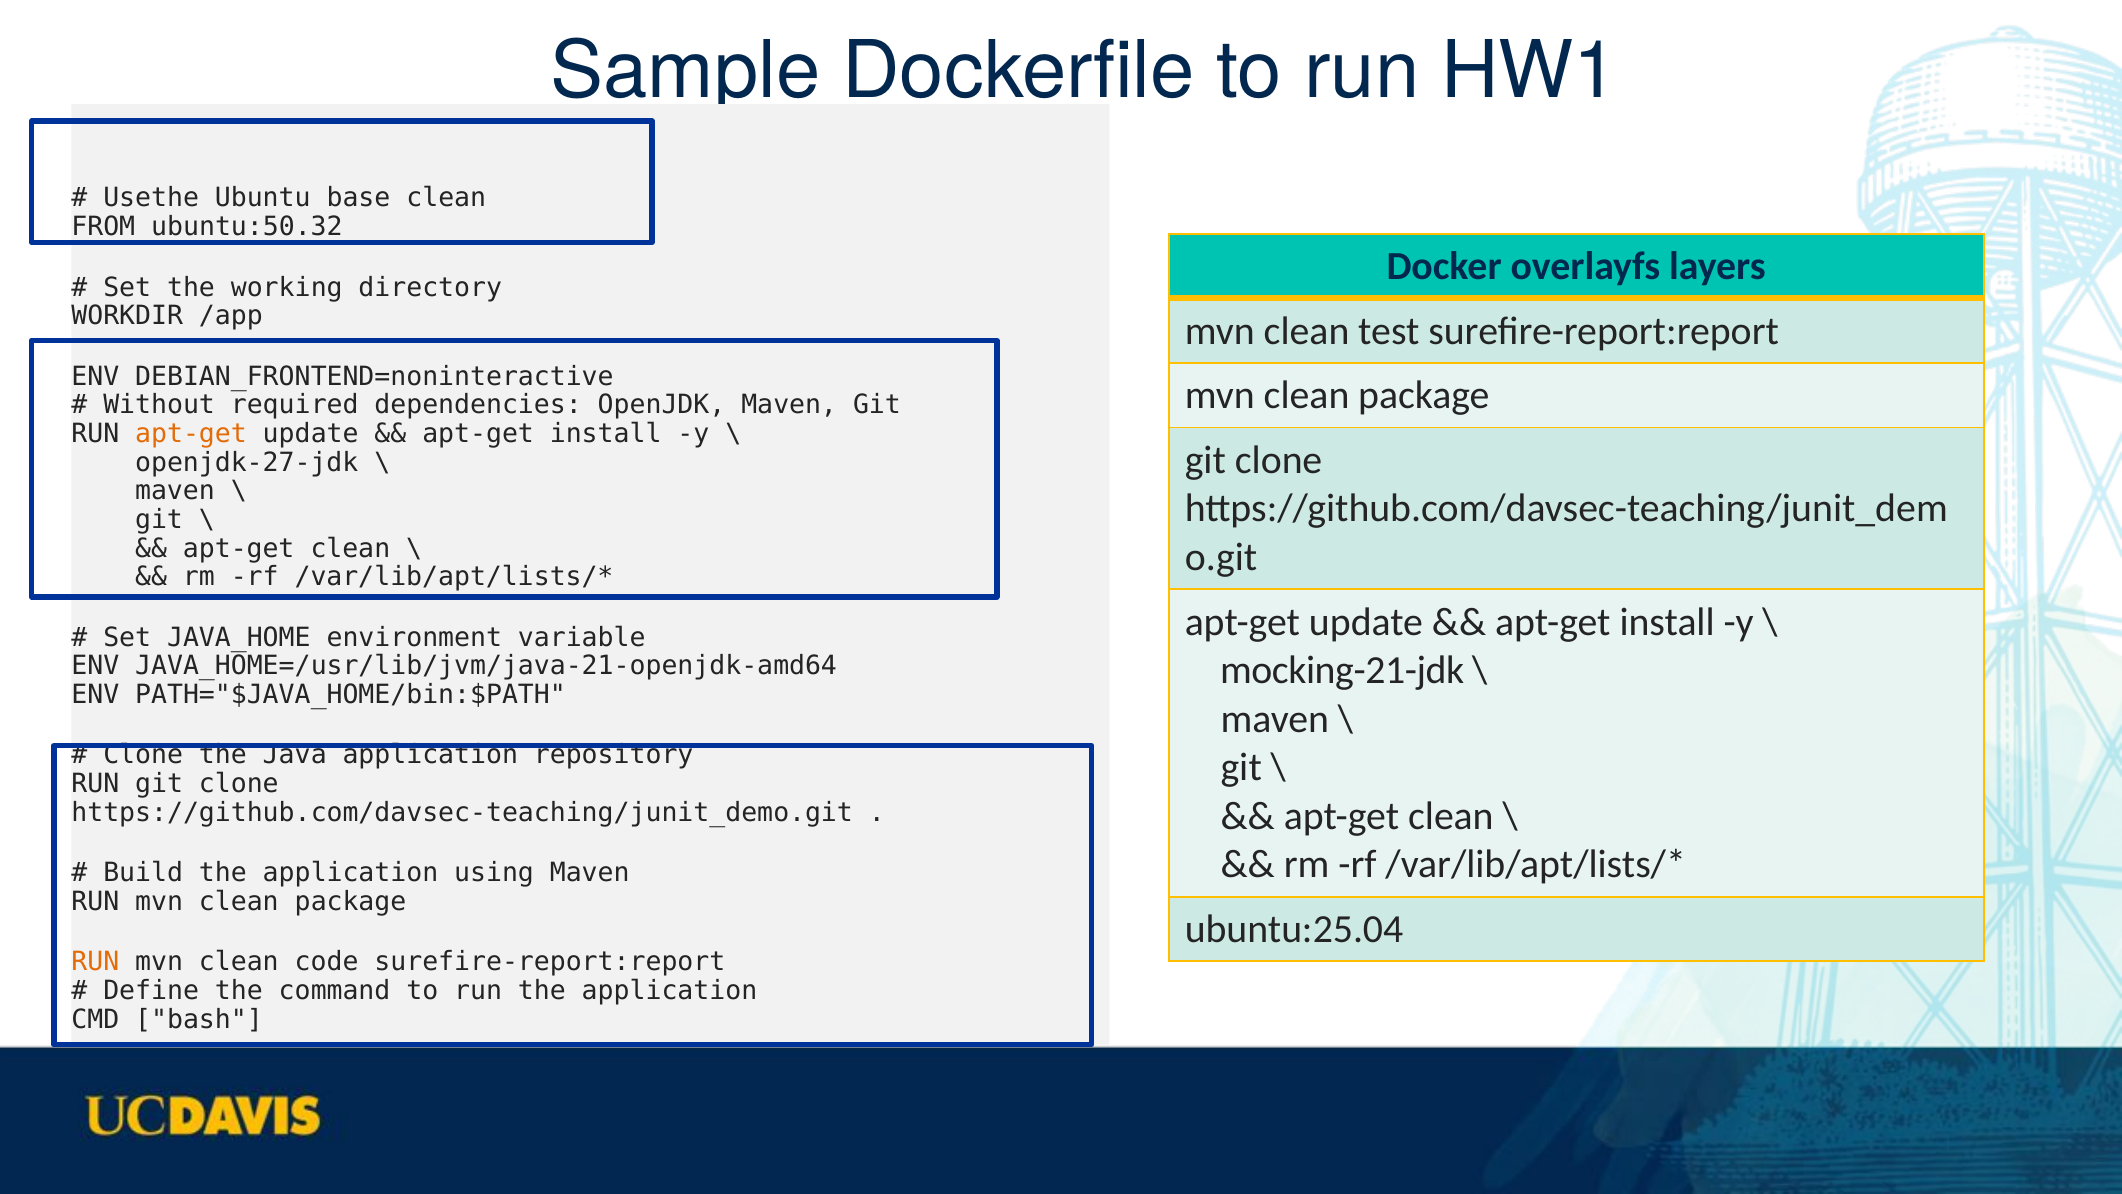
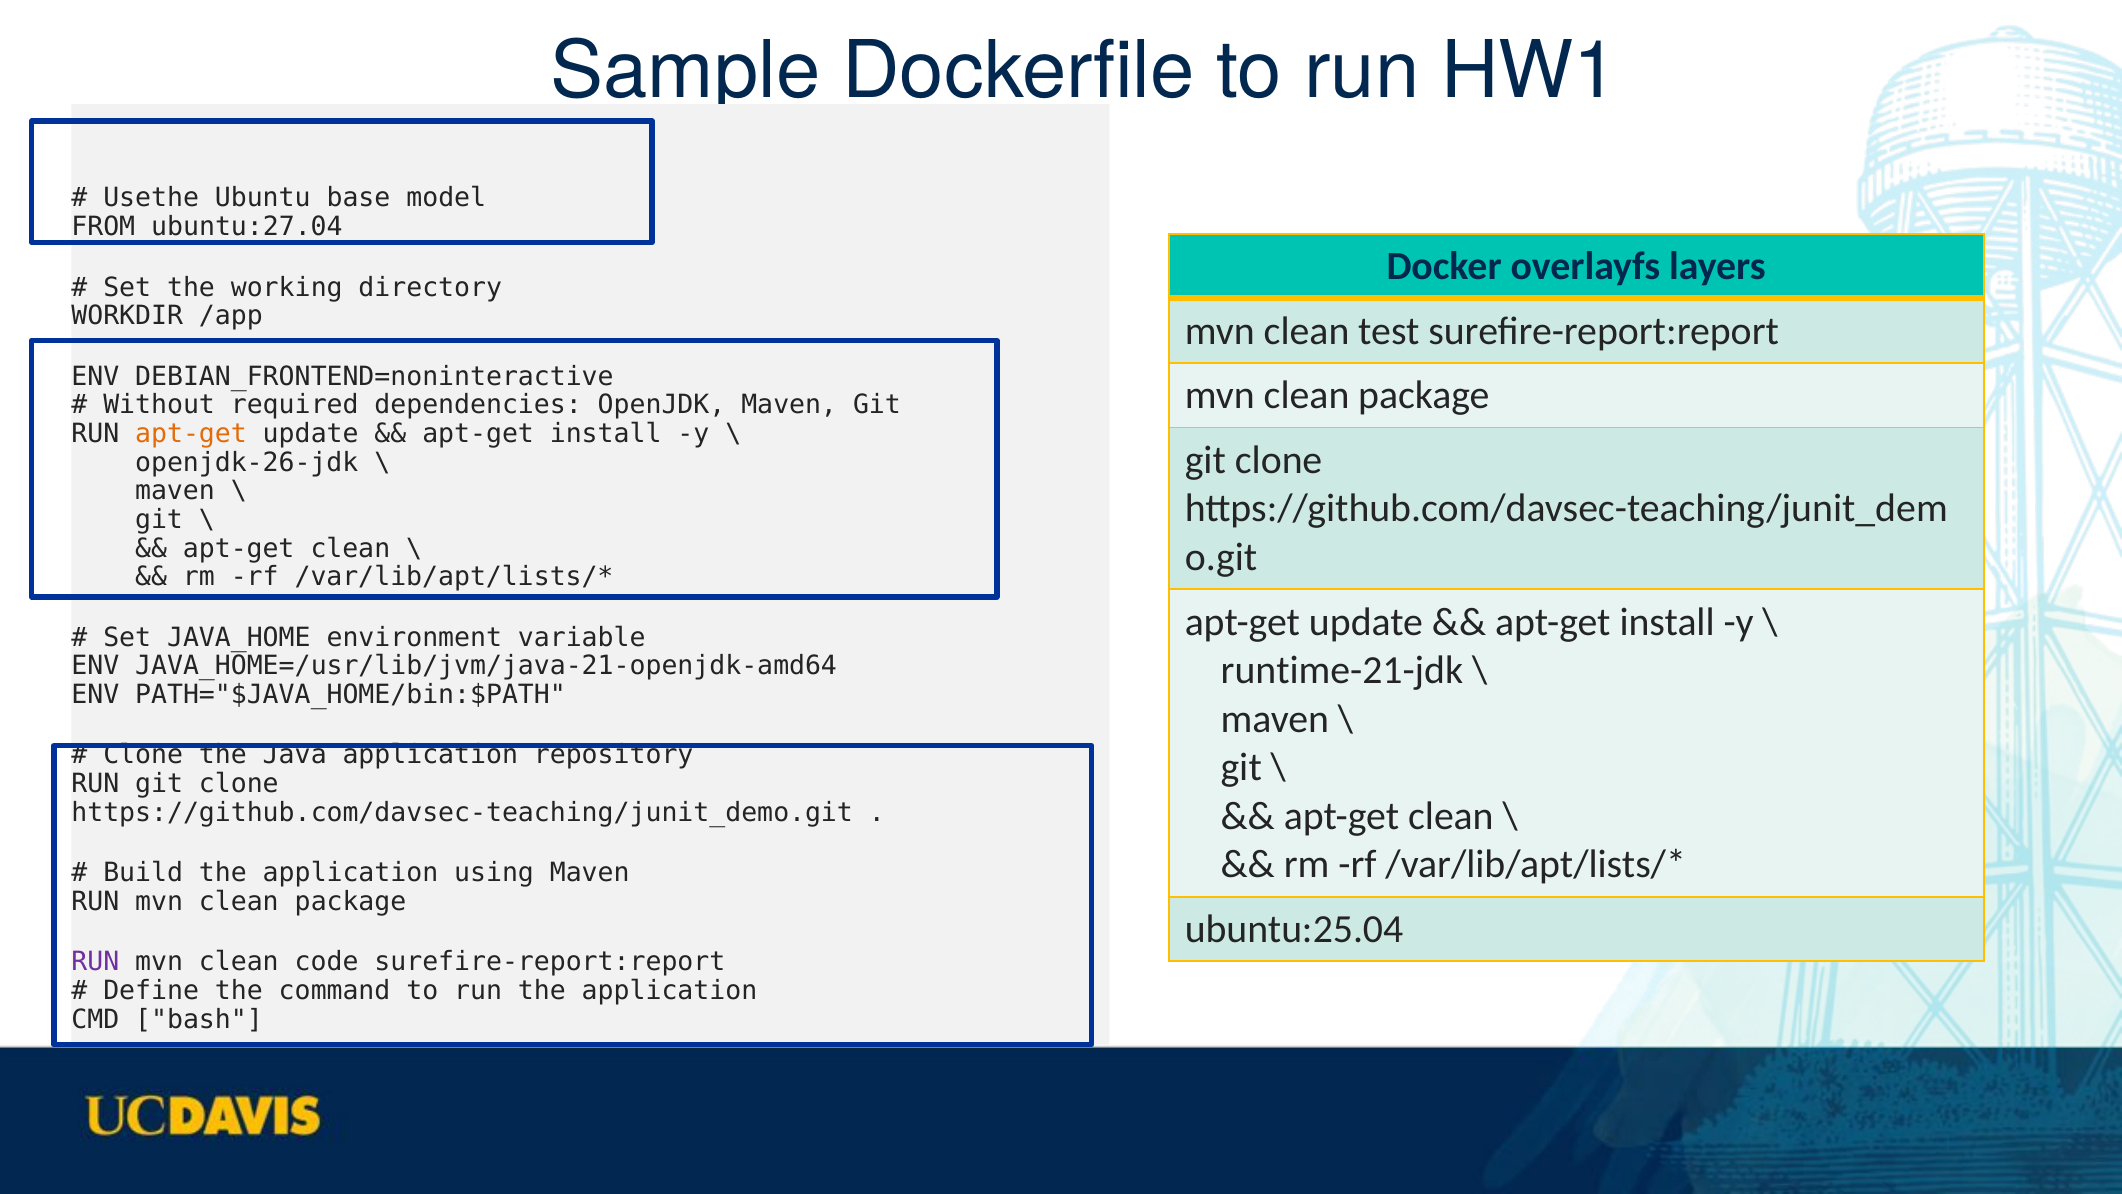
base clean: clean -> model
ubuntu:50.32: ubuntu:50.32 -> ubuntu:27.04
openjdk-27-jdk: openjdk-27-jdk -> openjdk-26-jdk
mocking-21-jdk: mocking-21-jdk -> runtime-21-jdk
RUN at (95, 962) colour: orange -> purple
